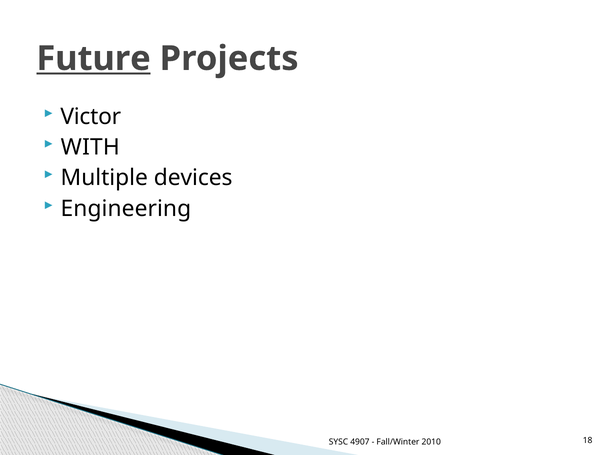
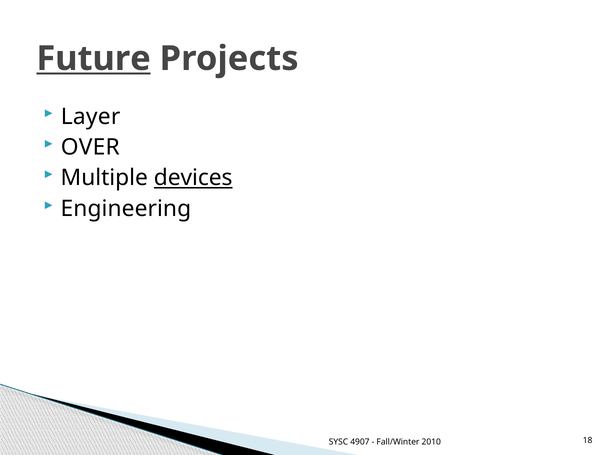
Victor: Victor -> Layer
WITH: WITH -> OVER
devices underline: none -> present
